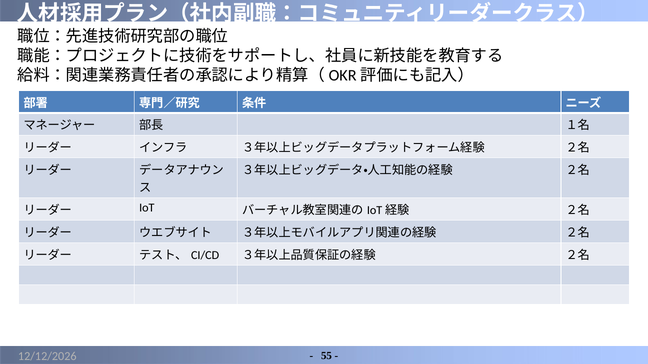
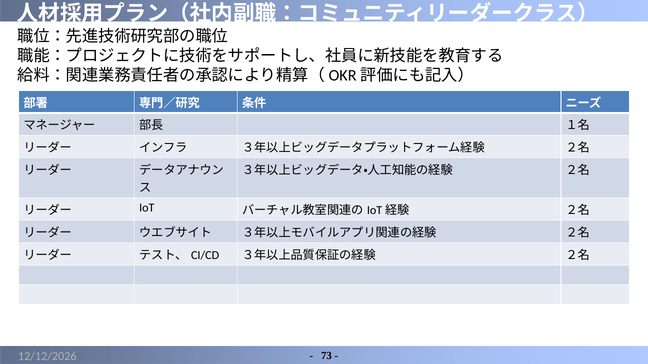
55: 55 -> 73
